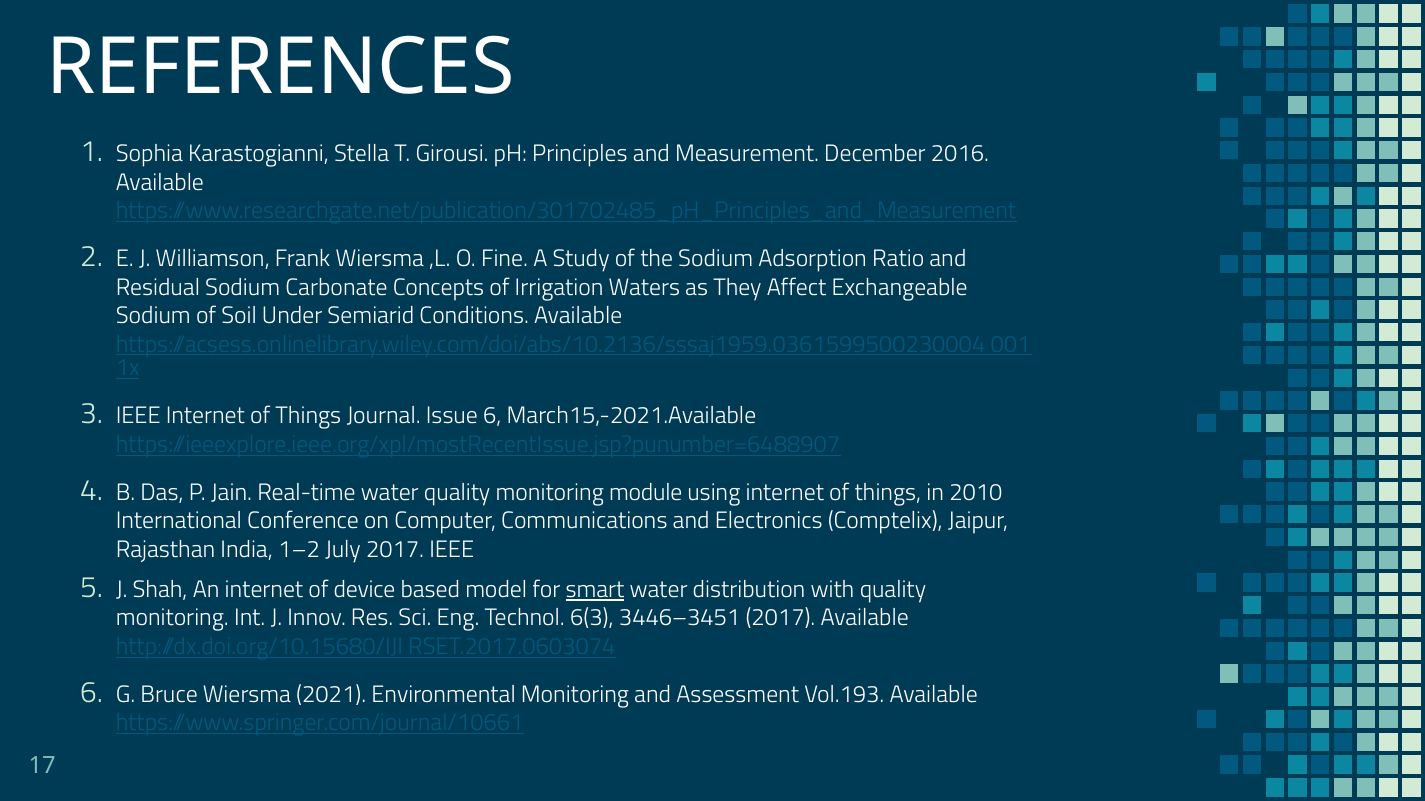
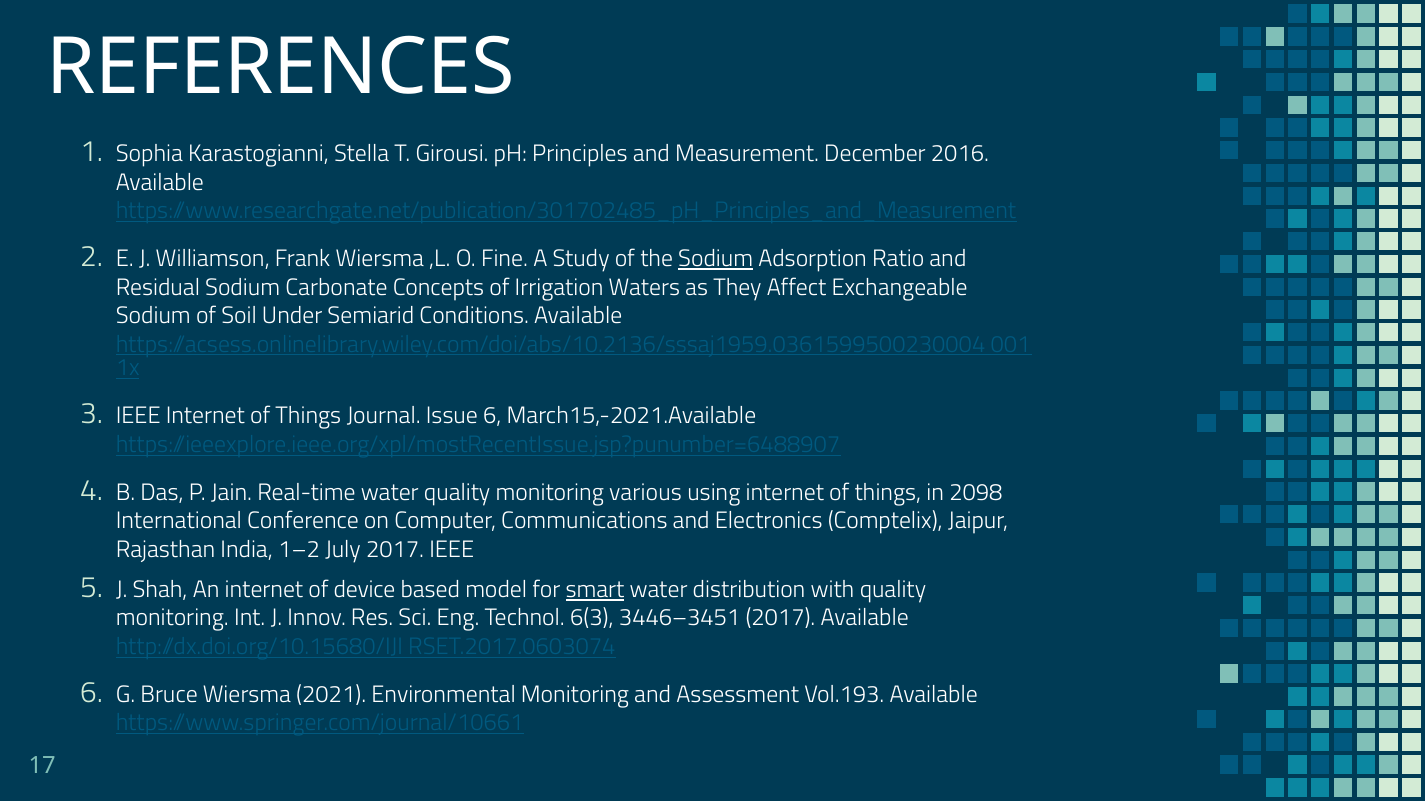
Sodium at (716, 259) underline: none -> present
module: module -> various
2010: 2010 -> 2098
